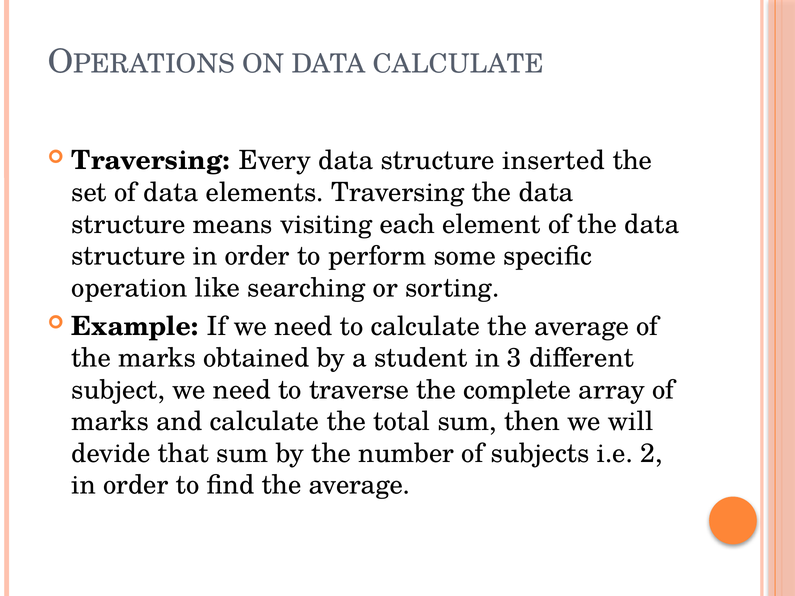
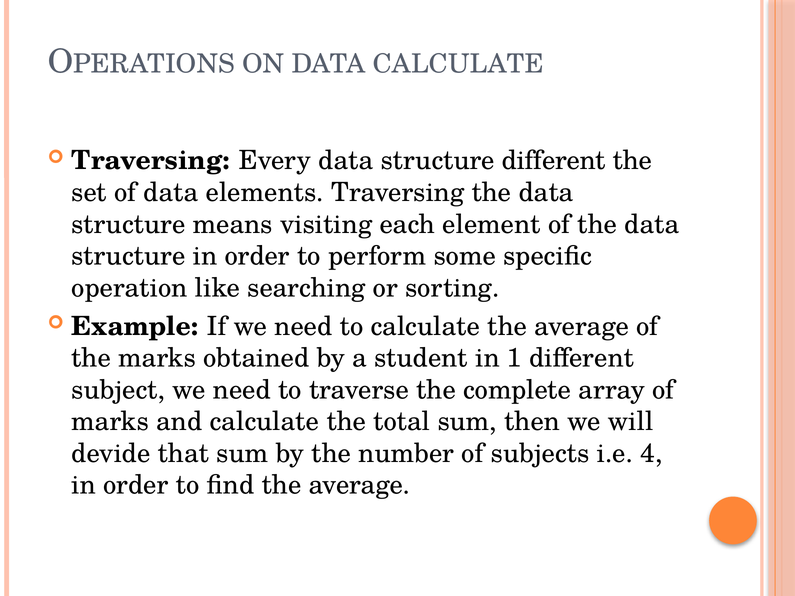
structure inserted: inserted -> different
3: 3 -> 1
2: 2 -> 4
